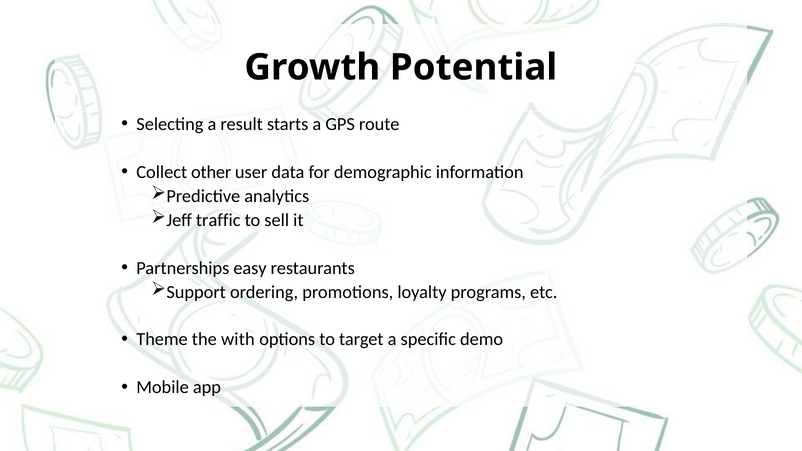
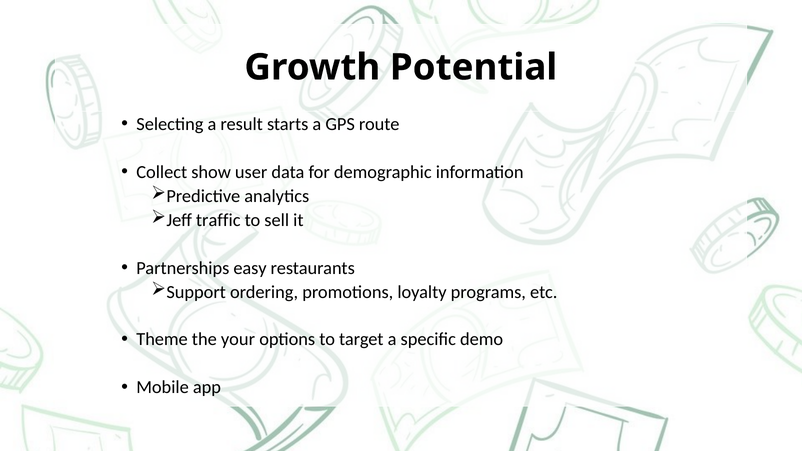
other: other -> show
with: with -> your
